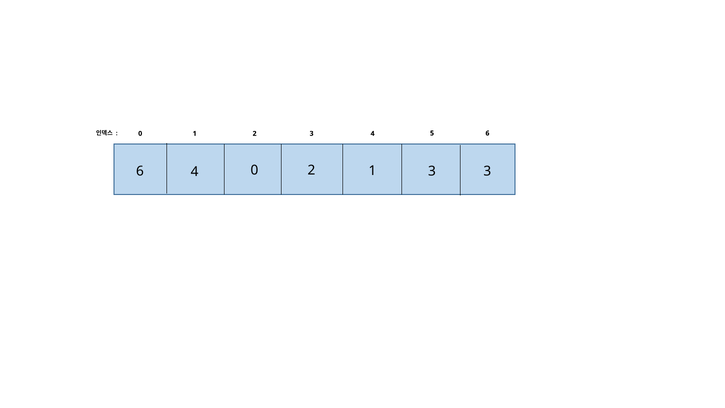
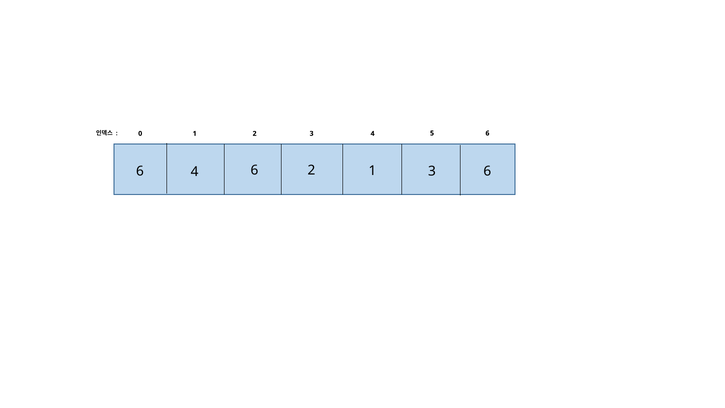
4 0: 0 -> 6
3 at (487, 171): 3 -> 6
